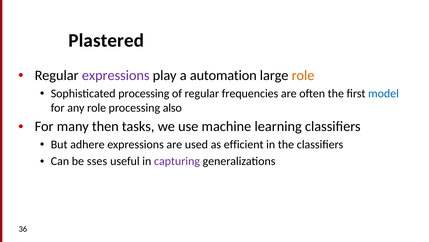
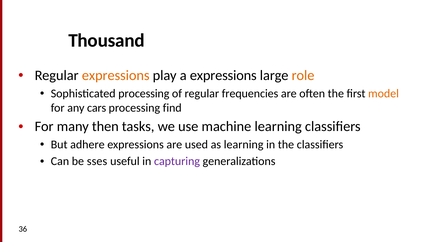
Plastered: Plastered -> Thousand
expressions at (116, 75) colour: purple -> orange
a automation: automation -> expressions
model colour: blue -> orange
any role: role -> cars
also: also -> find
as efficient: efficient -> learning
